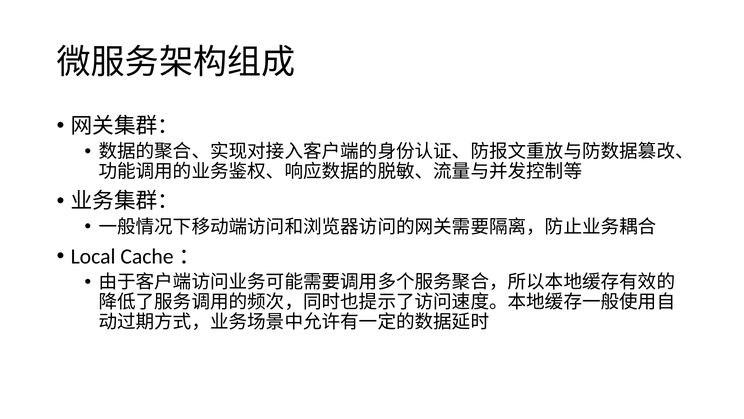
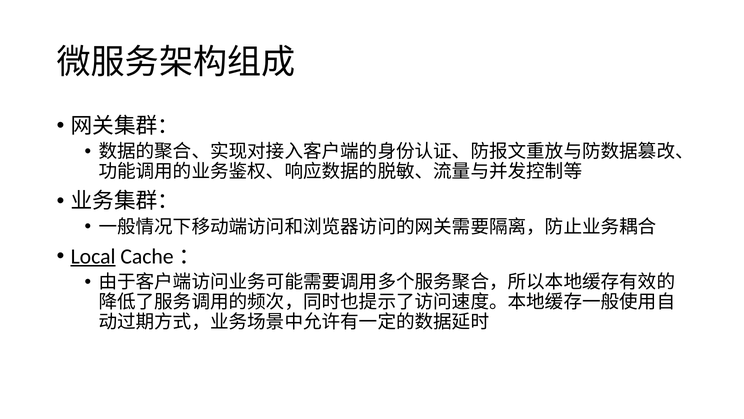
Local underline: none -> present
